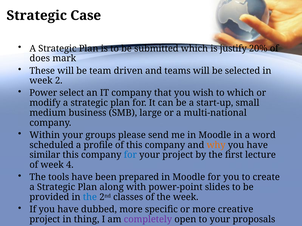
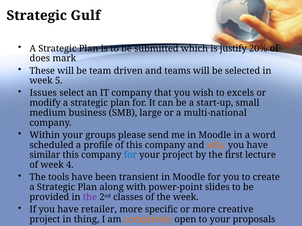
Case: Case -> Gulf
2: 2 -> 5
Power: Power -> Issues
to which: which -> excels
prepared: prepared -> transient
the at (90, 198) colour: blue -> purple
dubbed: dubbed -> retailer
completely colour: purple -> orange
